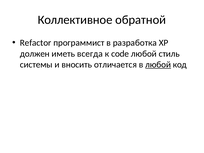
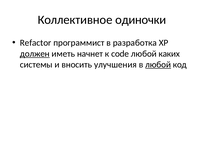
обратной: обратной -> одиночки
должен underline: none -> present
всегда: всегда -> начнет
стиль: стиль -> каких
отличается: отличается -> улучшения
